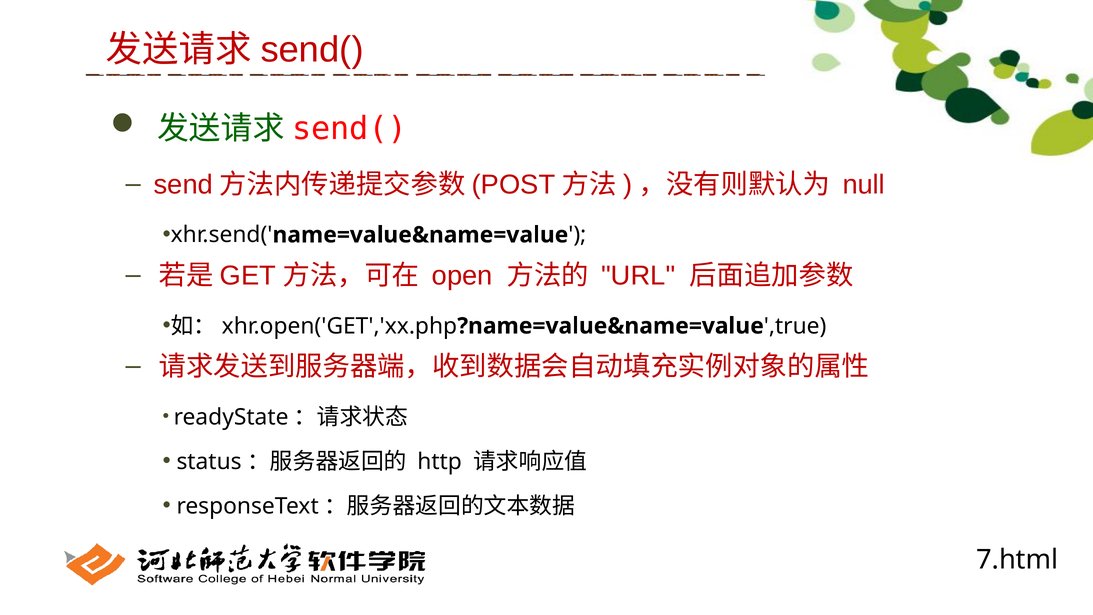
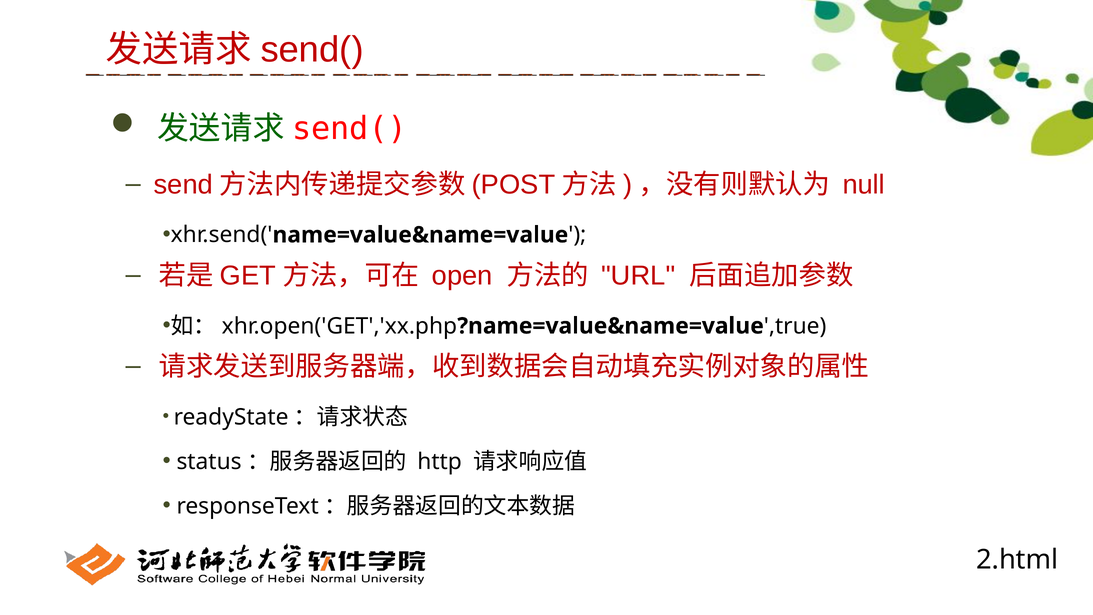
7.html: 7.html -> 2.html
